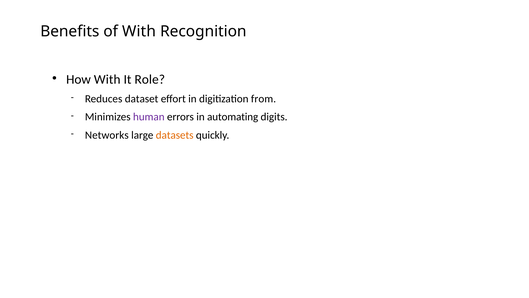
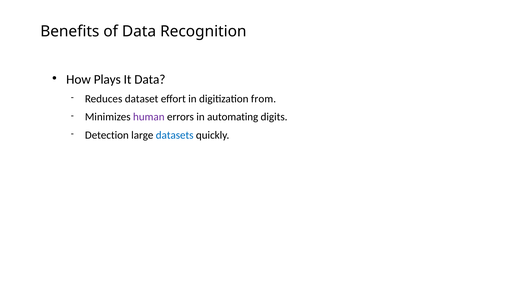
of With: With -> Data
How With: With -> Plays
It Role: Role -> Data
Networks: Networks -> Detection
datasets colour: orange -> blue
